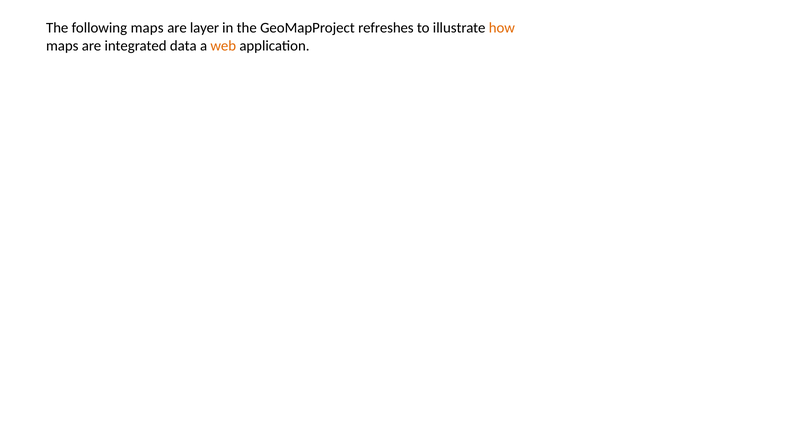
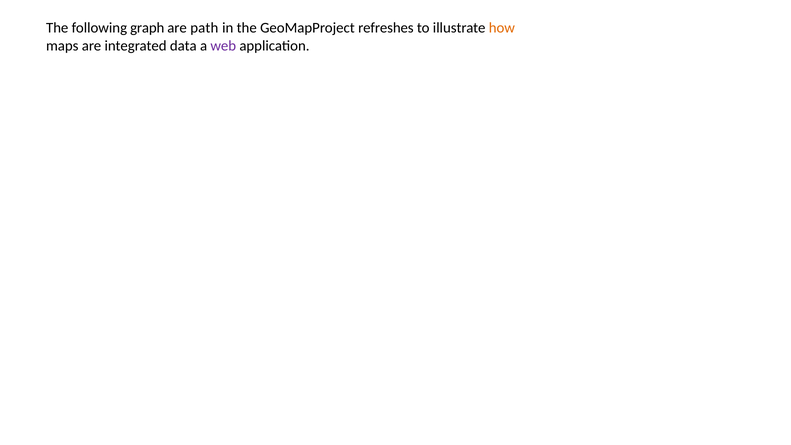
following maps: maps -> graph
layer: layer -> path
web colour: orange -> purple
